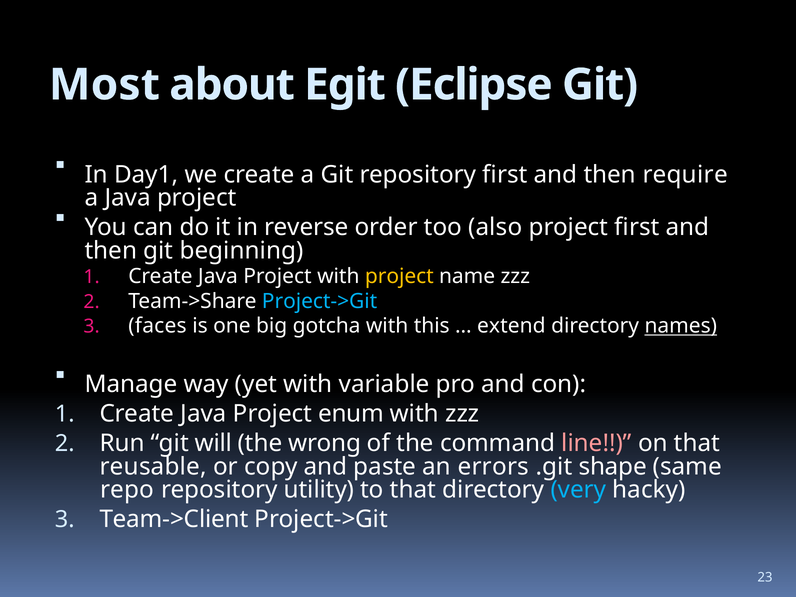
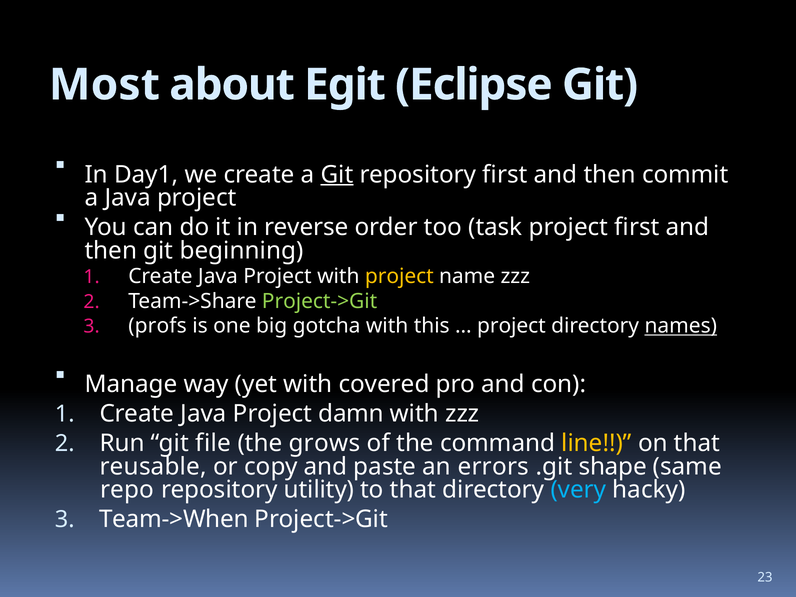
Git at (337, 174) underline: none -> present
require: require -> commit
also: also -> task
Project->Git at (320, 301) colour: light blue -> light green
faces: faces -> profs
extend at (511, 326): extend -> project
variable: variable -> covered
enum: enum -> damn
will: will -> file
wrong: wrong -> grows
line colour: pink -> yellow
Team->Client: Team->Client -> Team->When
